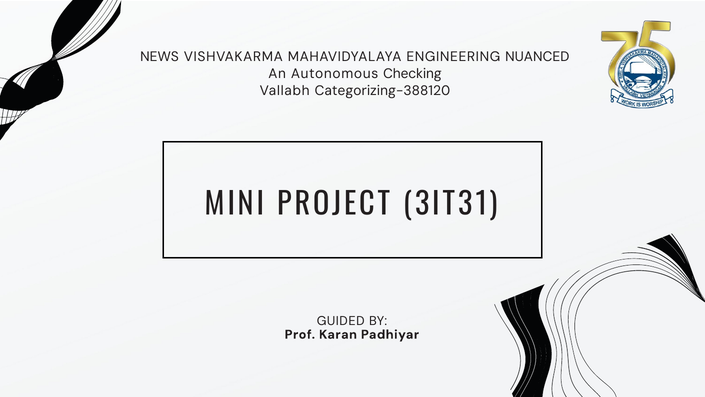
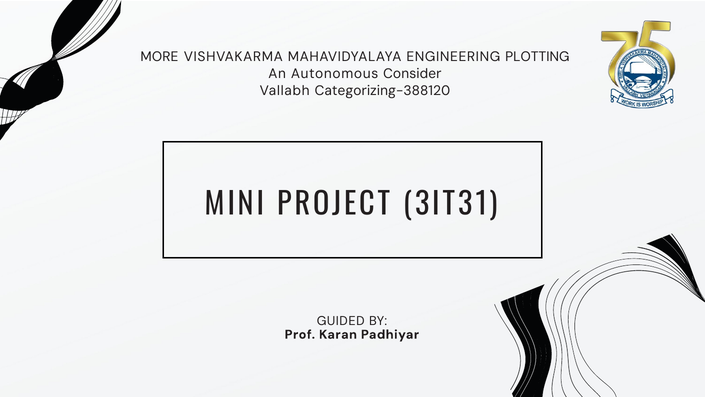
NEWS: NEWS -> MORE
NUANCED: NUANCED -> PLOTTING
Checking: Checking -> Consider
